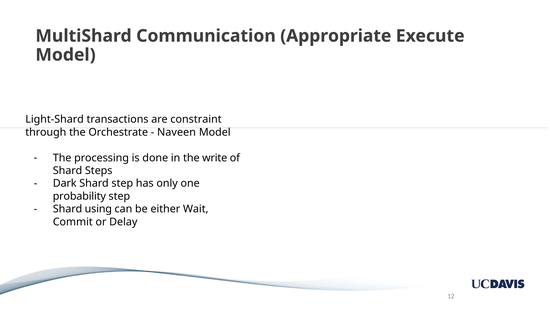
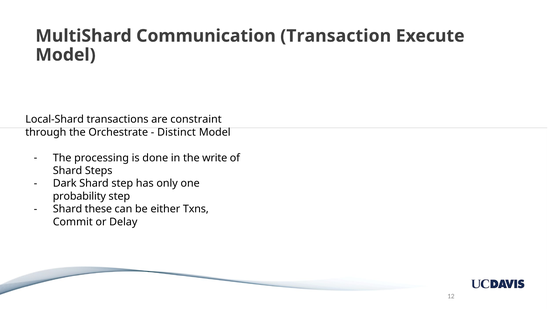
Appropriate: Appropriate -> Transaction
Light-Shard: Light-Shard -> Local-Shard
Naveen: Naveen -> Distinct
using: using -> these
Wait: Wait -> Txns
